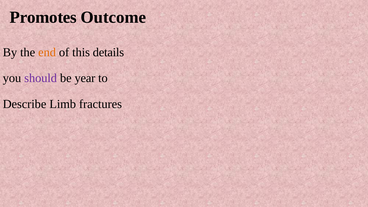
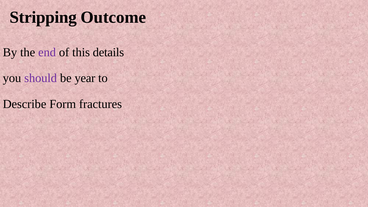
Promotes: Promotes -> Stripping
end colour: orange -> purple
Limb: Limb -> Form
